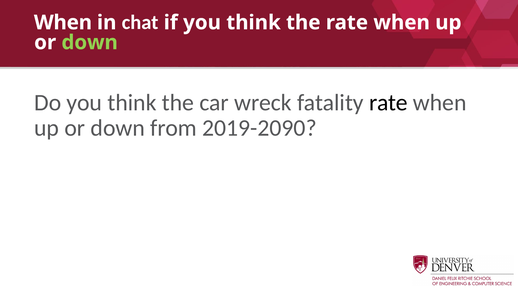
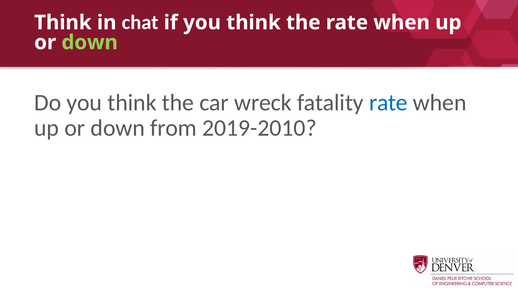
When at (63, 23): When -> Think
rate at (388, 103) colour: black -> blue
2019-2090: 2019-2090 -> 2019-2010
